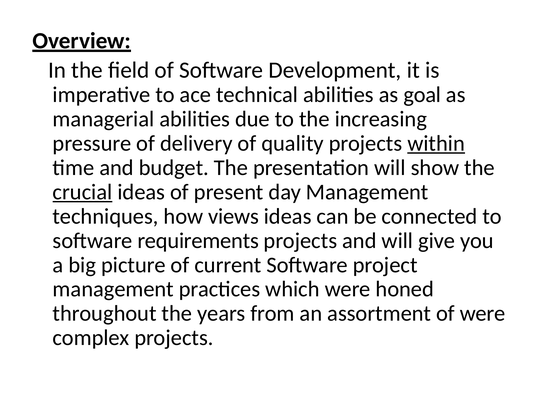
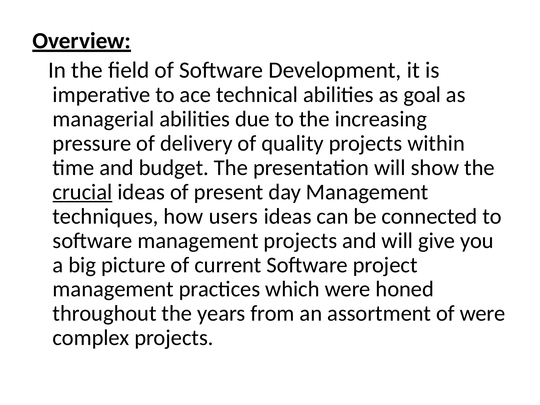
within underline: present -> none
views: views -> users
software requirements: requirements -> management
